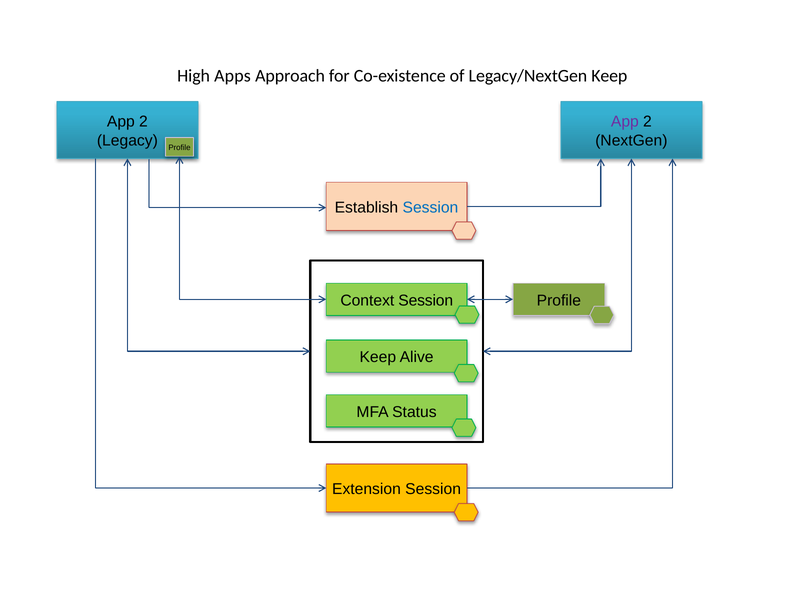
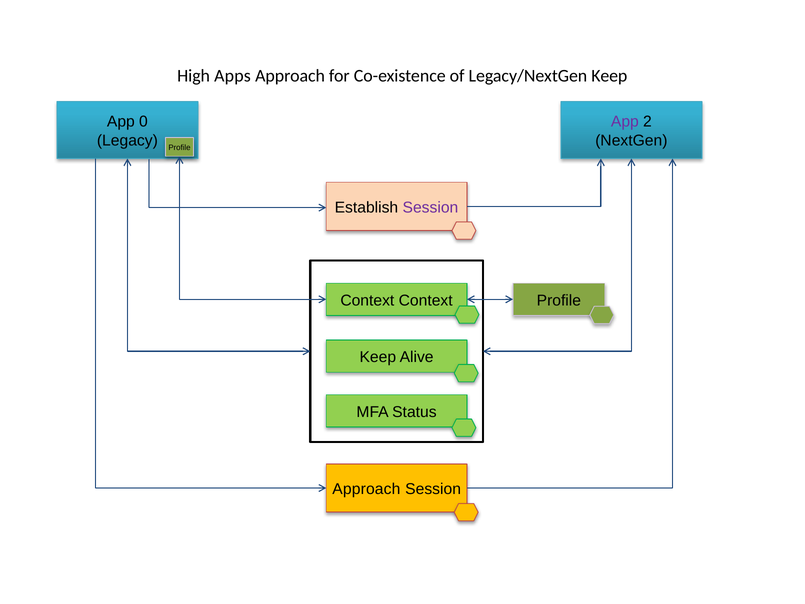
2 at (143, 122): 2 -> 0
Session at (430, 207) colour: blue -> purple
Context Session: Session -> Context
Extension at (366, 489): Extension -> Approach
